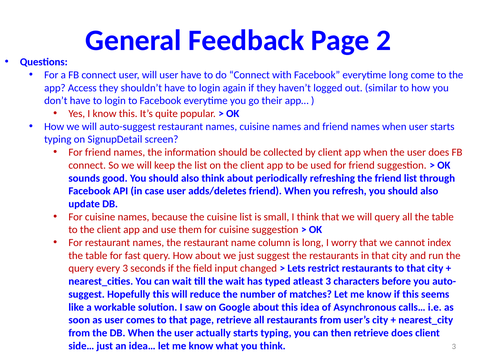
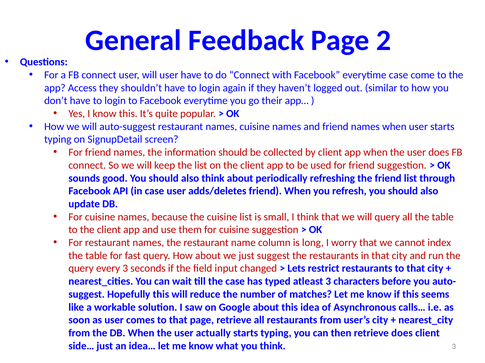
everytime long: long -> case
the wait: wait -> case
